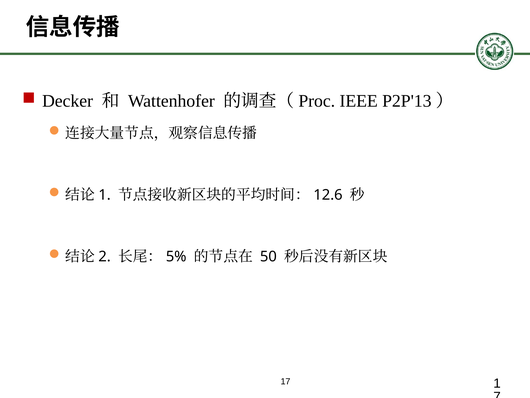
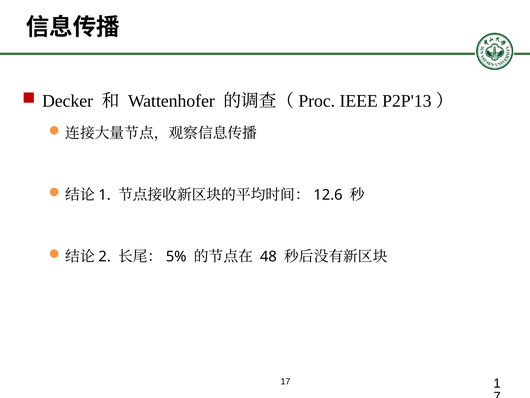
50: 50 -> 48
